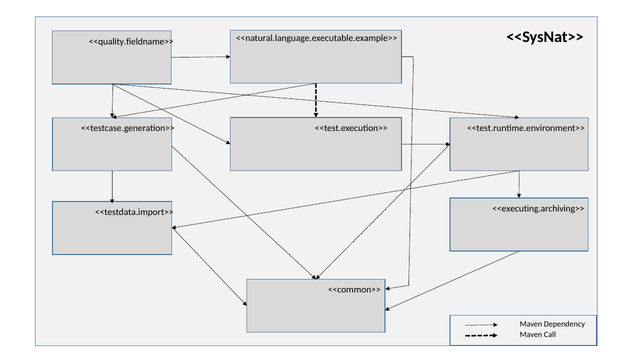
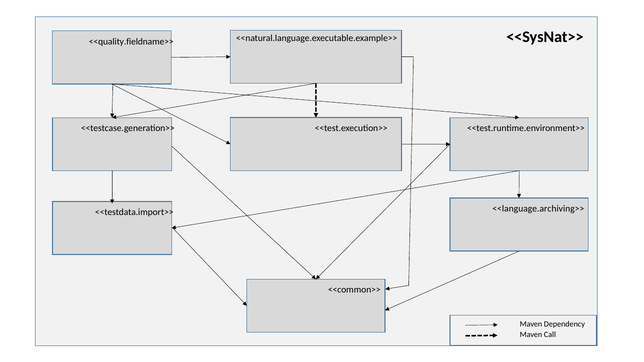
<<executing.archiving>>: <<executing.archiving>> -> <<language.archiving>>
